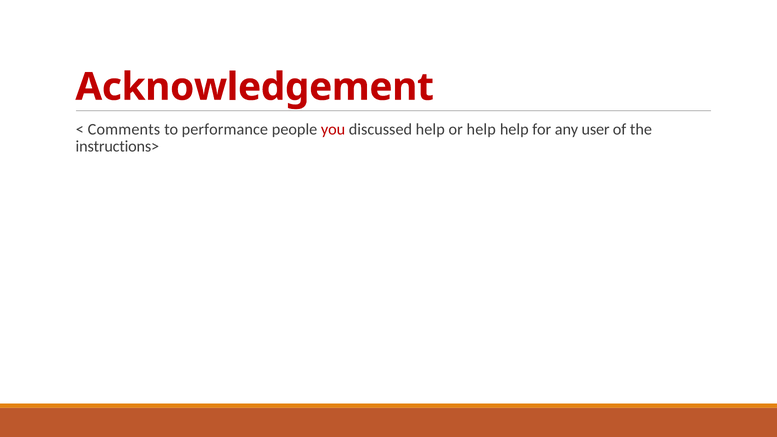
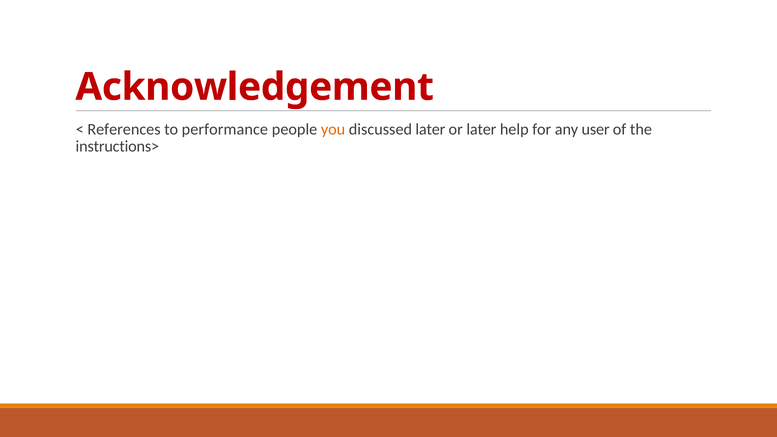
Comments: Comments -> References
you colour: red -> orange
discussed help: help -> later
or help: help -> later
